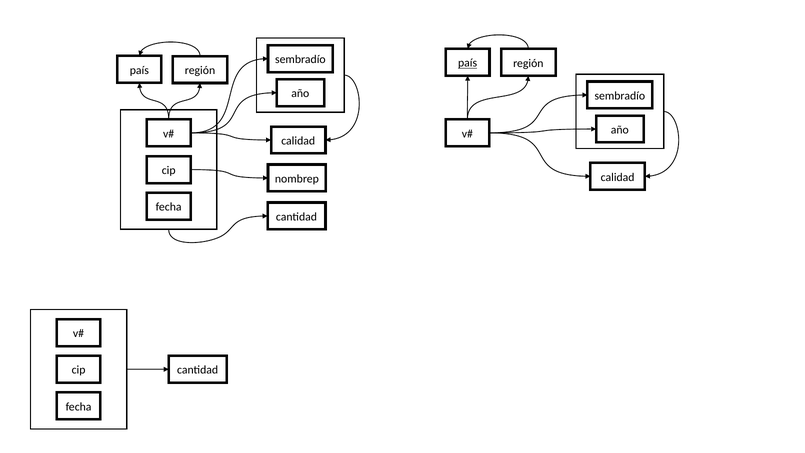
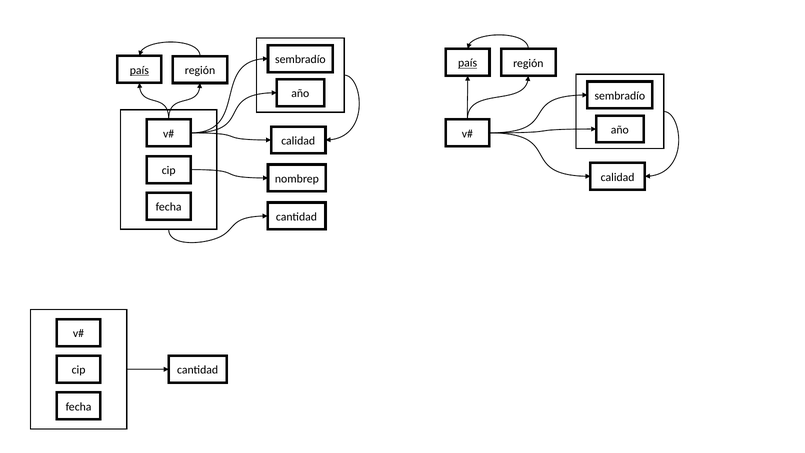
país at (139, 70) underline: none -> present
